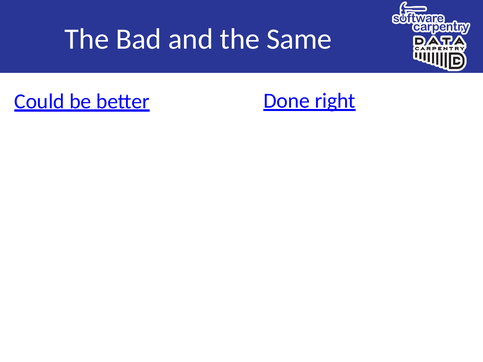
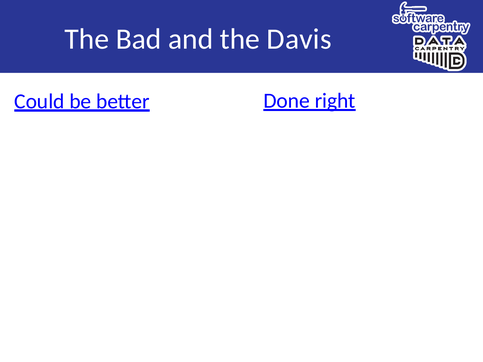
Same: Same -> Davis
